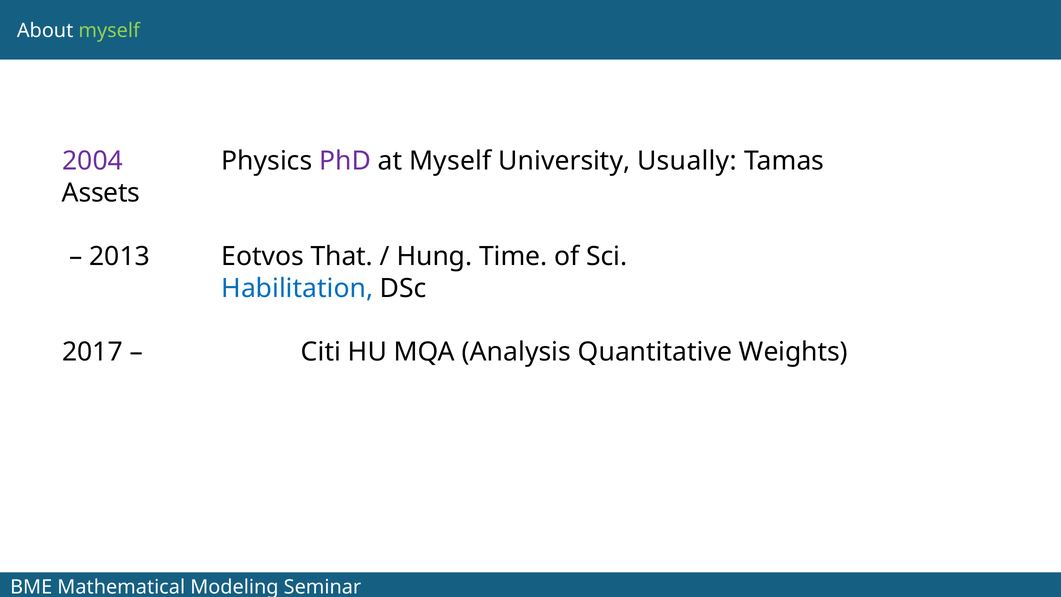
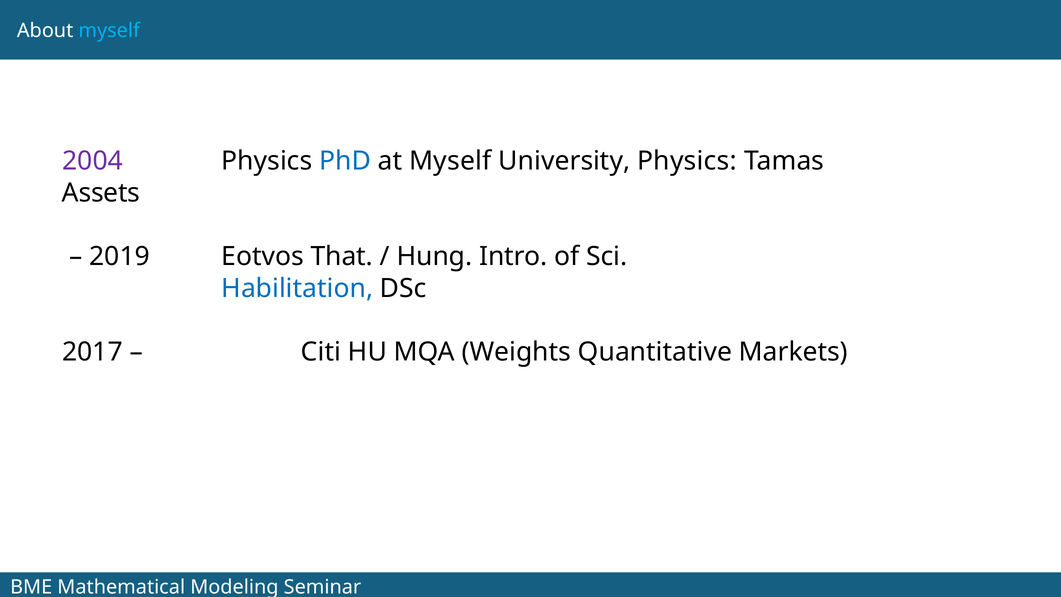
myself at (109, 31) colour: light green -> light blue
PhD colour: purple -> blue
University Usually: Usually -> Physics
2013: 2013 -> 2019
Time: Time -> Intro
Analysis: Analysis -> Weights
Weights: Weights -> Markets
